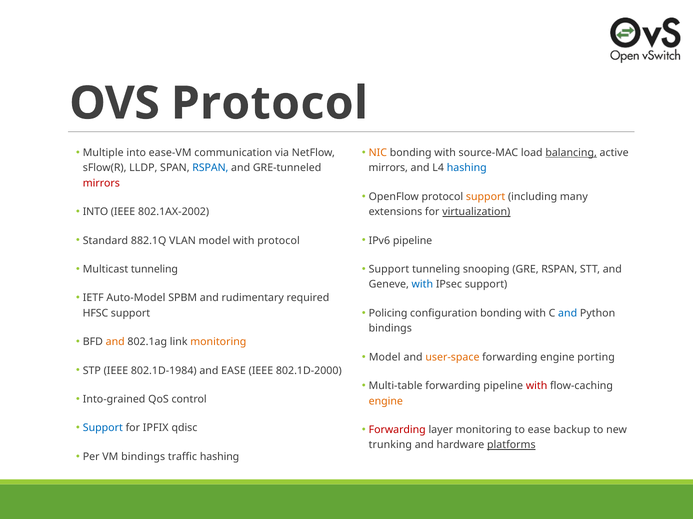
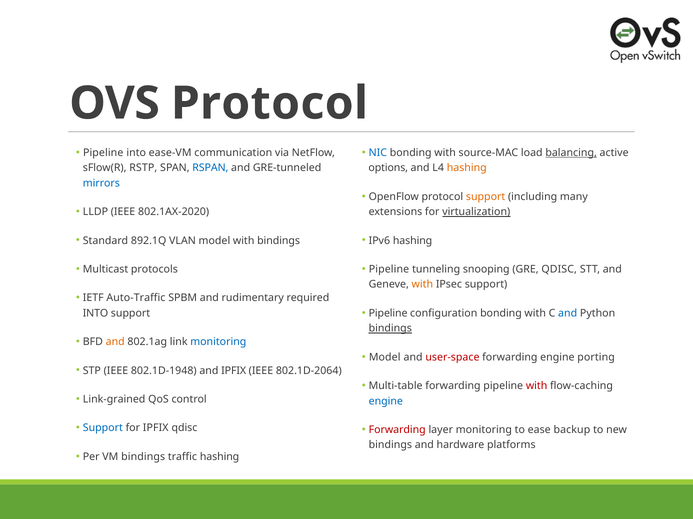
Multiple at (103, 153): Multiple -> Pipeline
NIC colour: orange -> blue
LLDP: LLDP -> RSTP
mirrors at (388, 168): mirrors -> options
hashing at (467, 168) colour: blue -> orange
mirrors at (101, 183) colour: red -> blue
INTO at (95, 212): INTO -> LLDP
802.1AX-2002: 802.1AX-2002 -> 802.1AX-2020
882.1Q: 882.1Q -> 892.1Q
with protocol: protocol -> bindings
IPv6 pipeline: pipeline -> hashing
Multicast tunneling: tunneling -> protocols
Support at (389, 270): Support -> Pipeline
GRE RSPAN: RSPAN -> QDISC
with at (422, 285) colour: blue -> orange
Auto-Model: Auto-Model -> Auto-Traffic
Policing at (388, 314): Policing -> Pipeline
HFSC at (95, 314): HFSC -> INTO
bindings at (390, 329) underline: none -> present
monitoring at (218, 342) colour: orange -> blue
user-space colour: orange -> red
802.1D-1984: 802.1D-1984 -> 802.1D-1948
and EASE: EASE -> IPFIX
802.1D-2000: 802.1D-2000 -> 802.1D-2064
Into-grained: Into-grained -> Link-grained
engine at (386, 402) colour: orange -> blue
trunking at (390, 446): trunking -> bindings
platforms underline: present -> none
